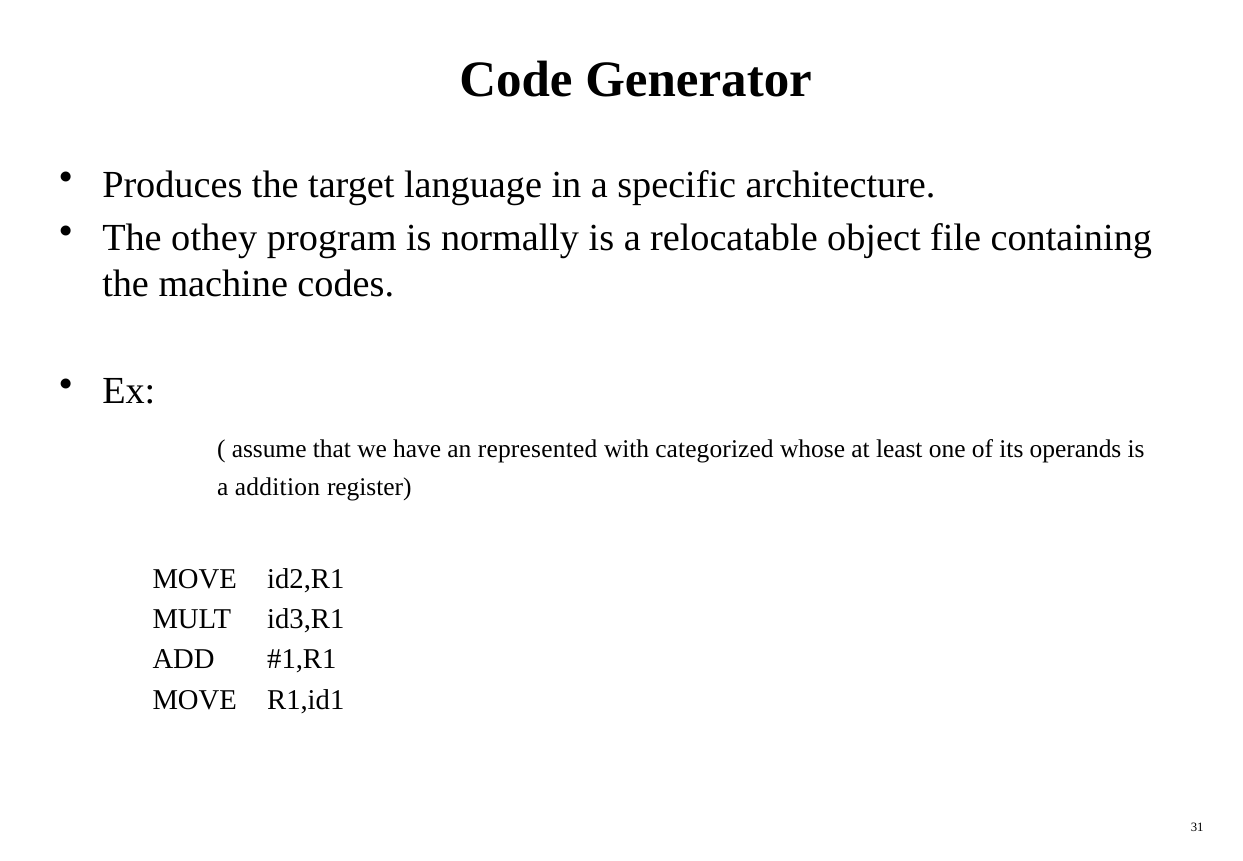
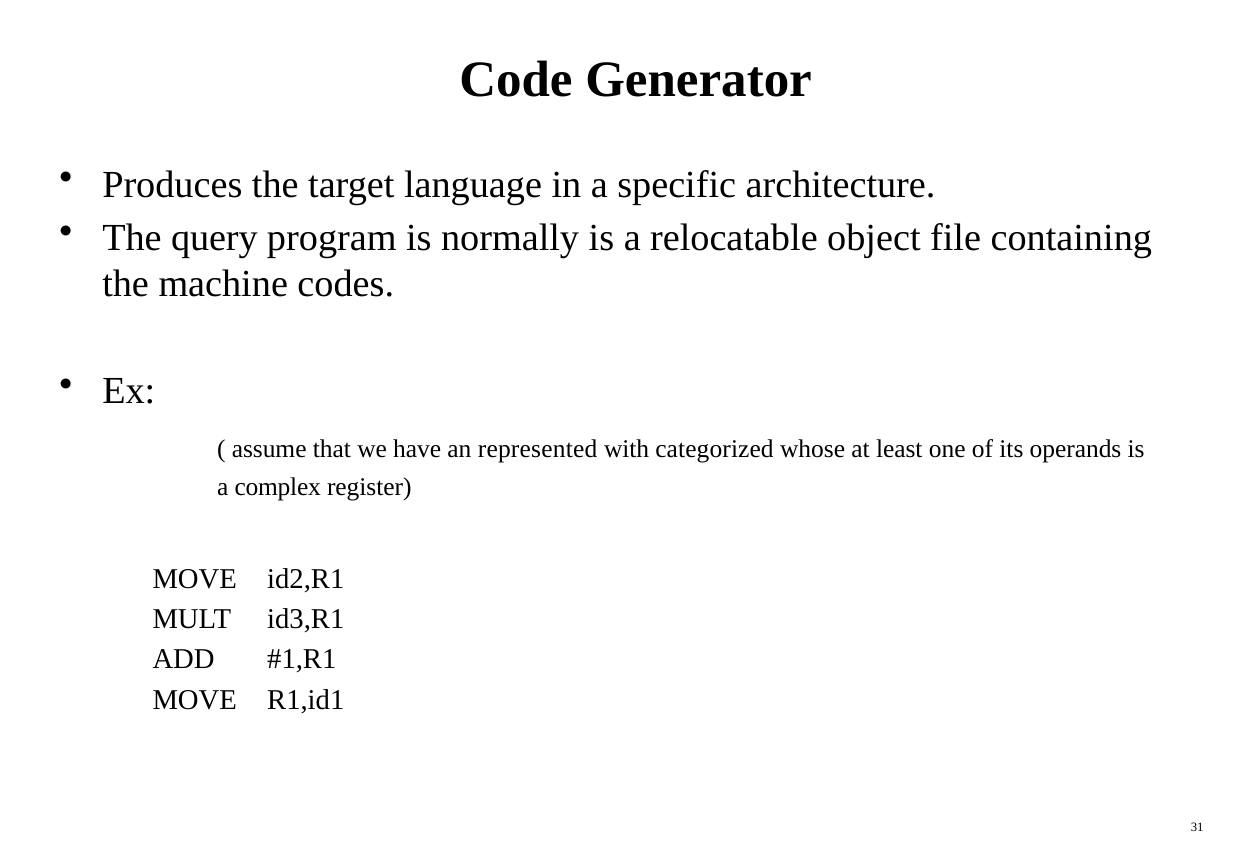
othey: othey -> query
addition: addition -> complex
